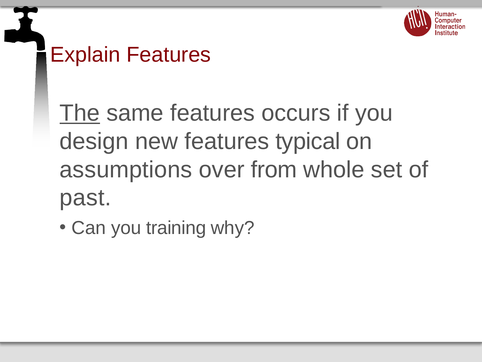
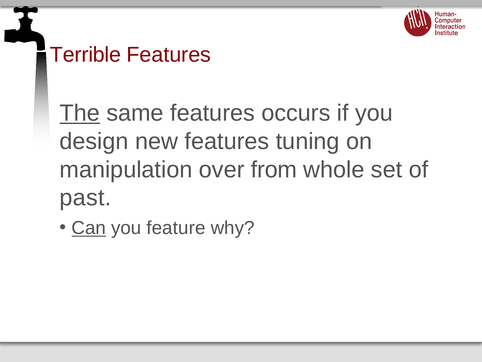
Explain: Explain -> Terrible
typical: typical -> tuning
assumptions: assumptions -> manipulation
Can underline: none -> present
training: training -> feature
